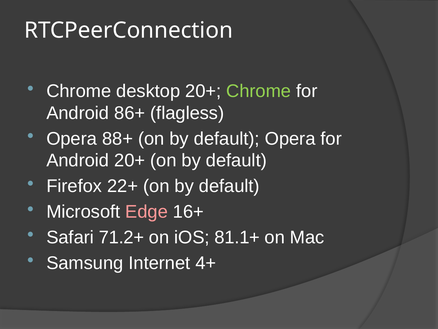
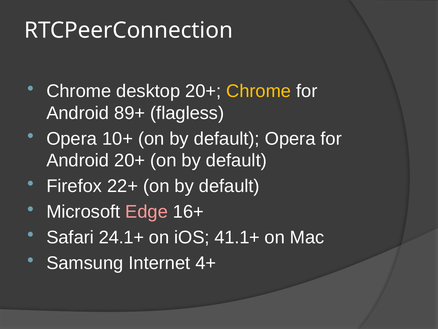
Chrome at (259, 91) colour: light green -> yellow
86+: 86+ -> 89+
88+: 88+ -> 10+
71.2+: 71.2+ -> 24.1+
81.1+: 81.1+ -> 41.1+
